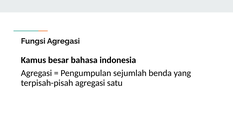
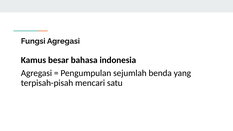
terpisah-pisah agregasi: agregasi -> mencari
